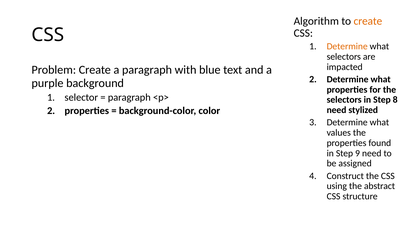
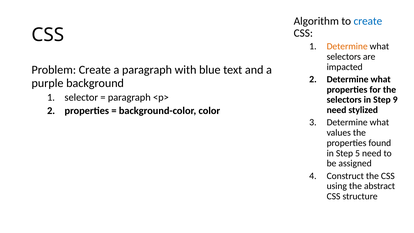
create at (368, 21) colour: orange -> blue
8: 8 -> 9
9: 9 -> 5
